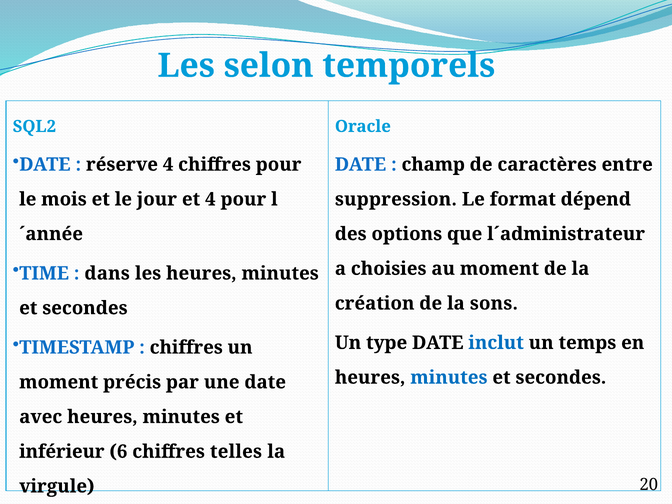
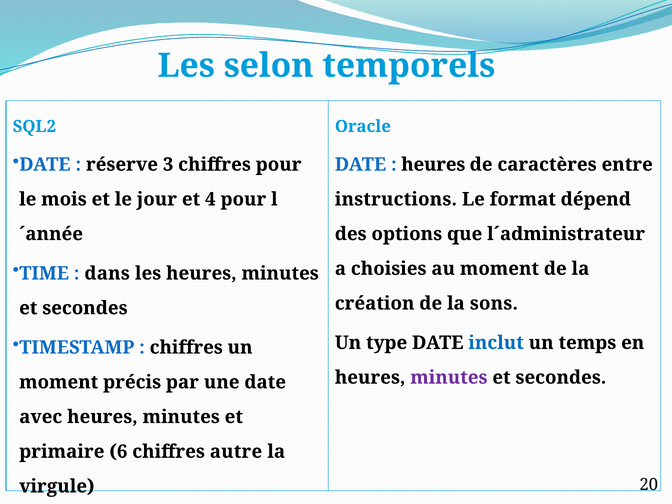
réserve 4: 4 -> 3
champ at (433, 165): champ -> heures
suppression: suppression -> instructions
minutes at (449, 377) colour: blue -> purple
inférieur: inférieur -> primaire
telles: telles -> autre
